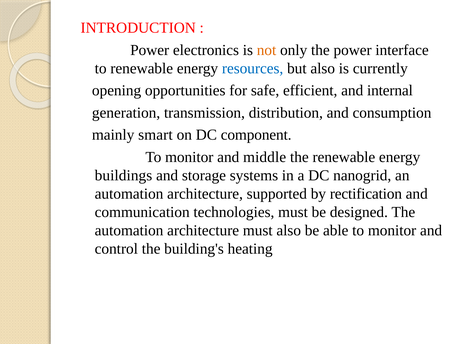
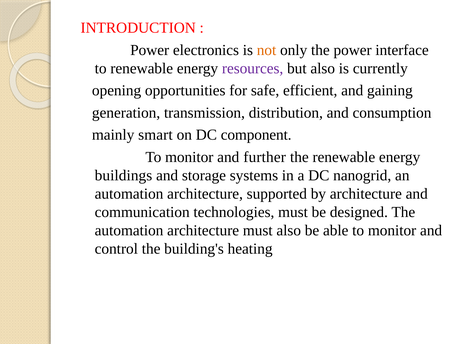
resources colour: blue -> purple
internal: internal -> gaining
middle: middle -> further
by rectification: rectification -> architecture
